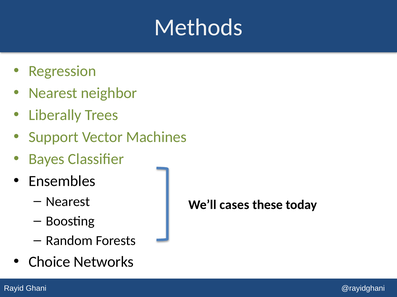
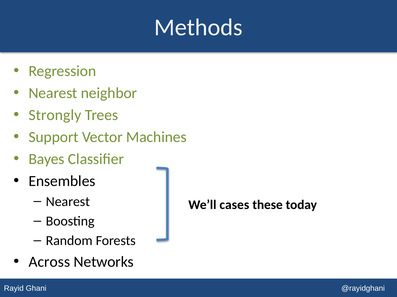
Liberally: Liberally -> Strongly
Choice: Choice -> Across
